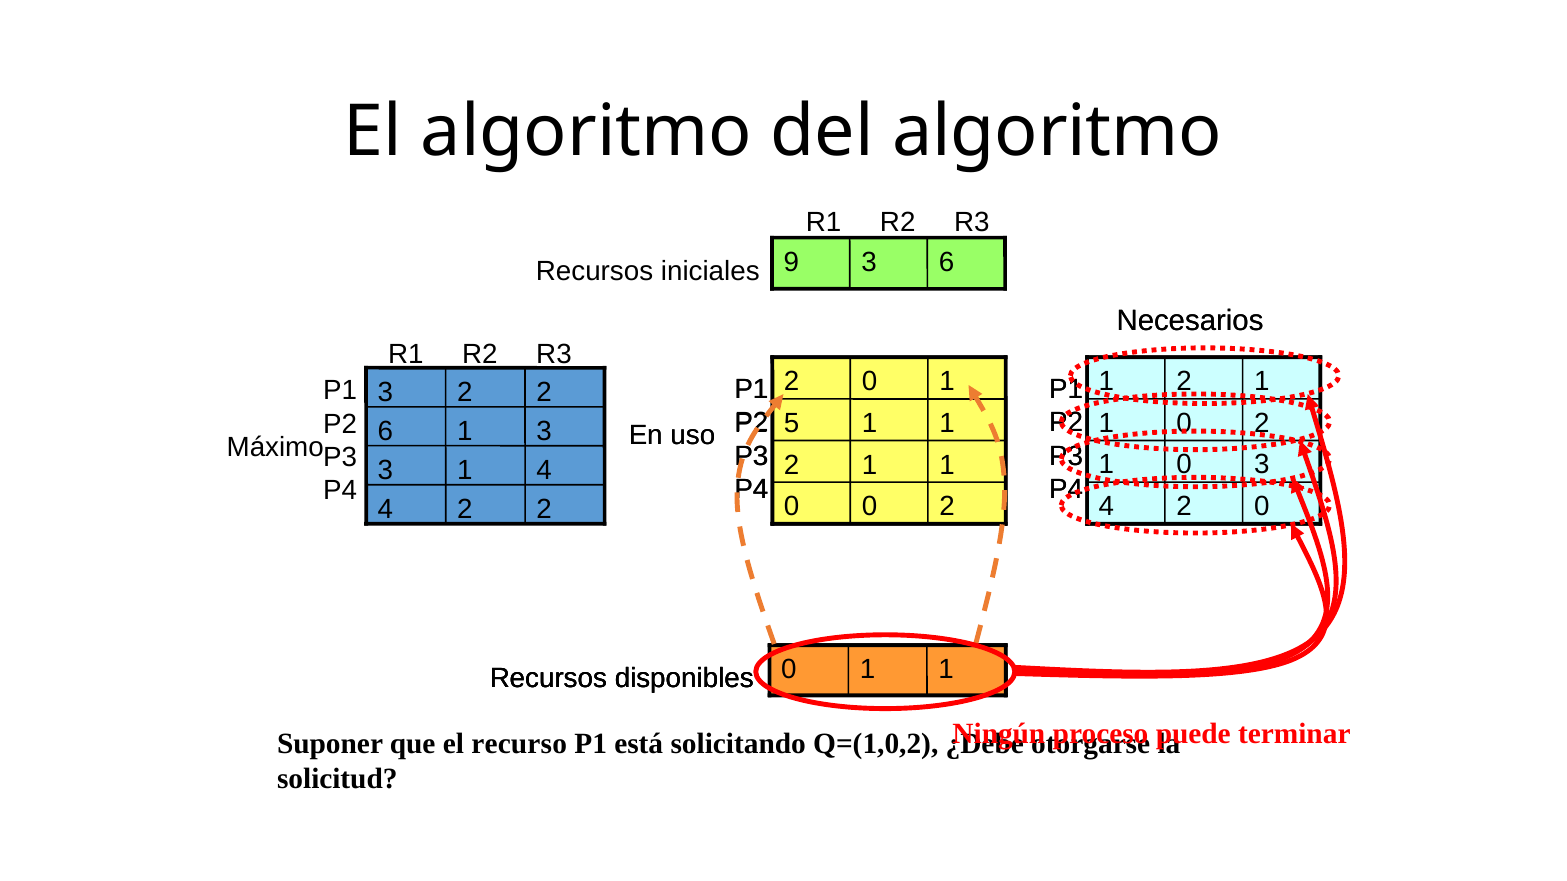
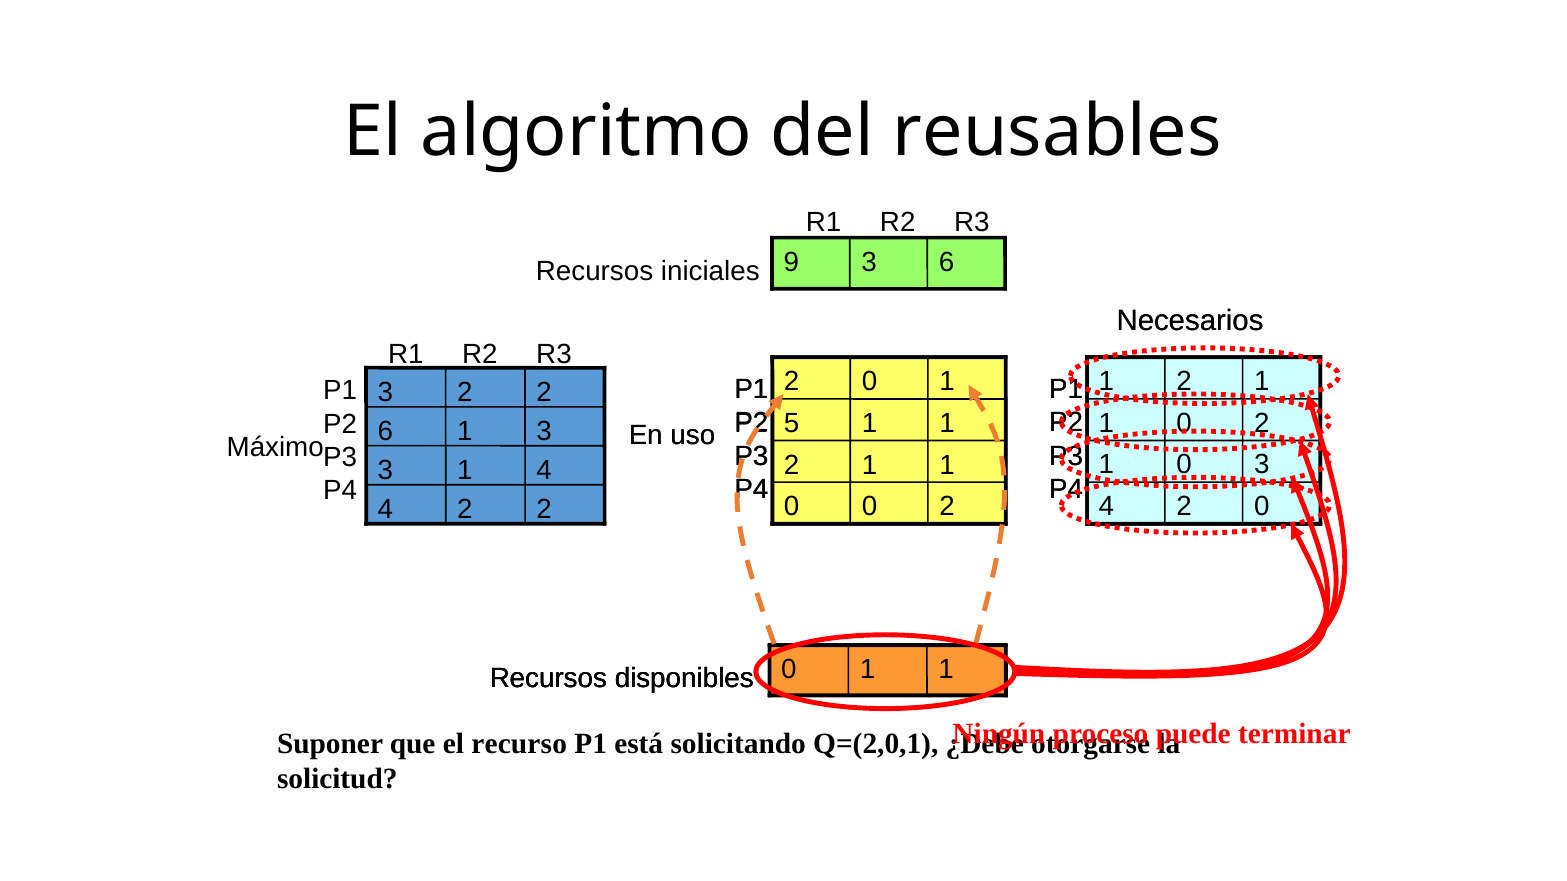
del algoritmo: algoritmo -> reusables
Q=(1,0,2: Q=(1,0,2 -> Q=(2,0,1
